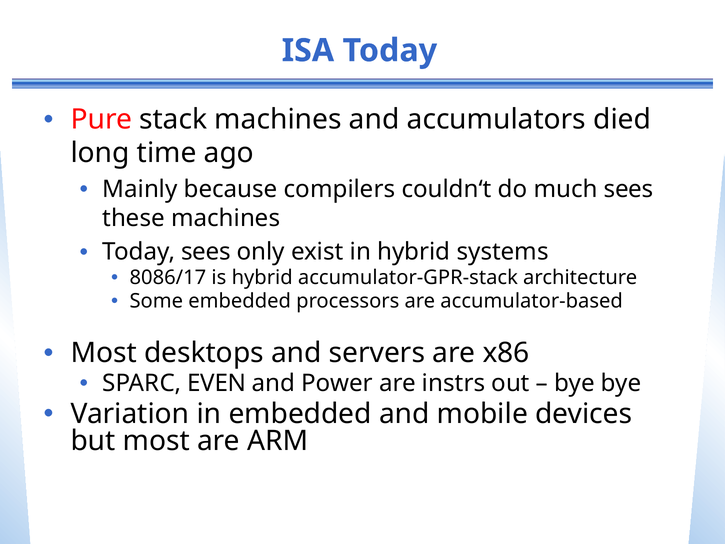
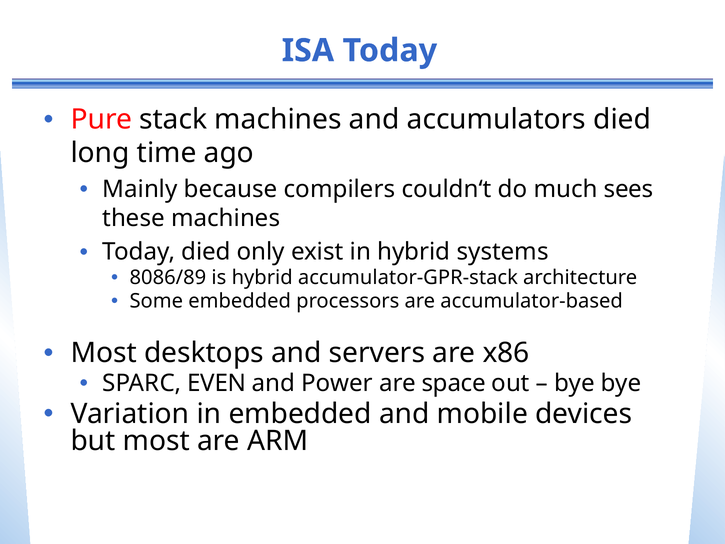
Today sees: sees -> died
8086/17: 8086/17 -> 8086/89
instrs: instrs -> space
